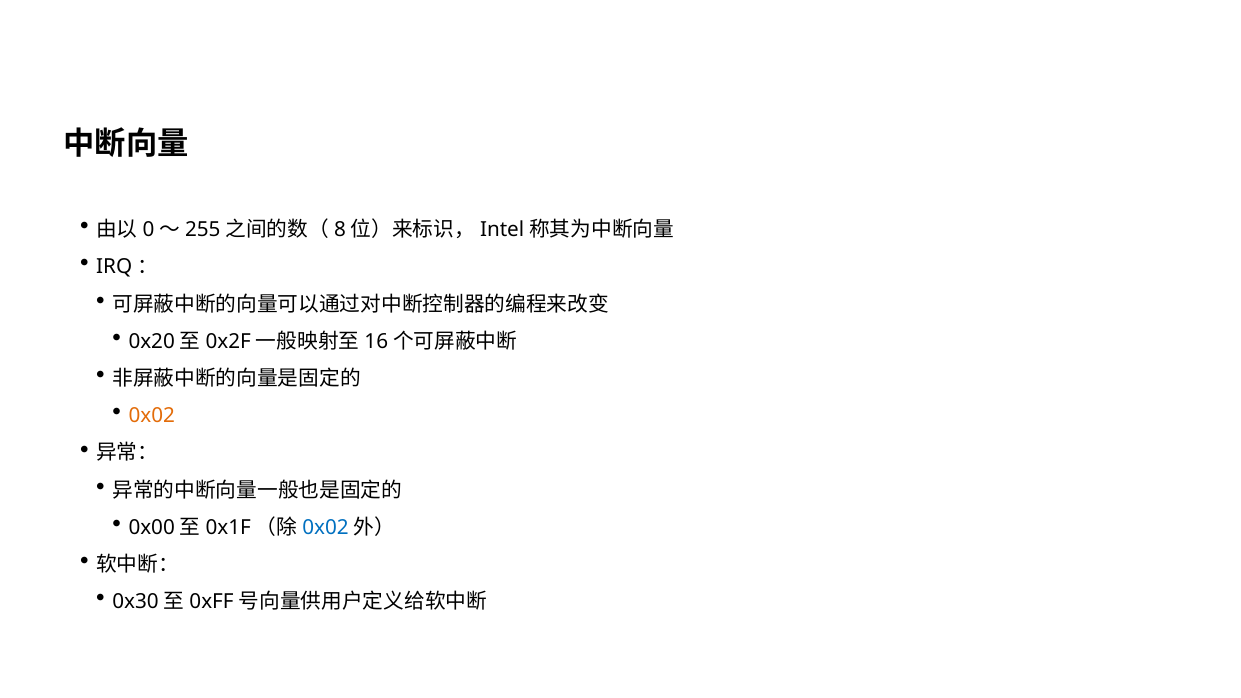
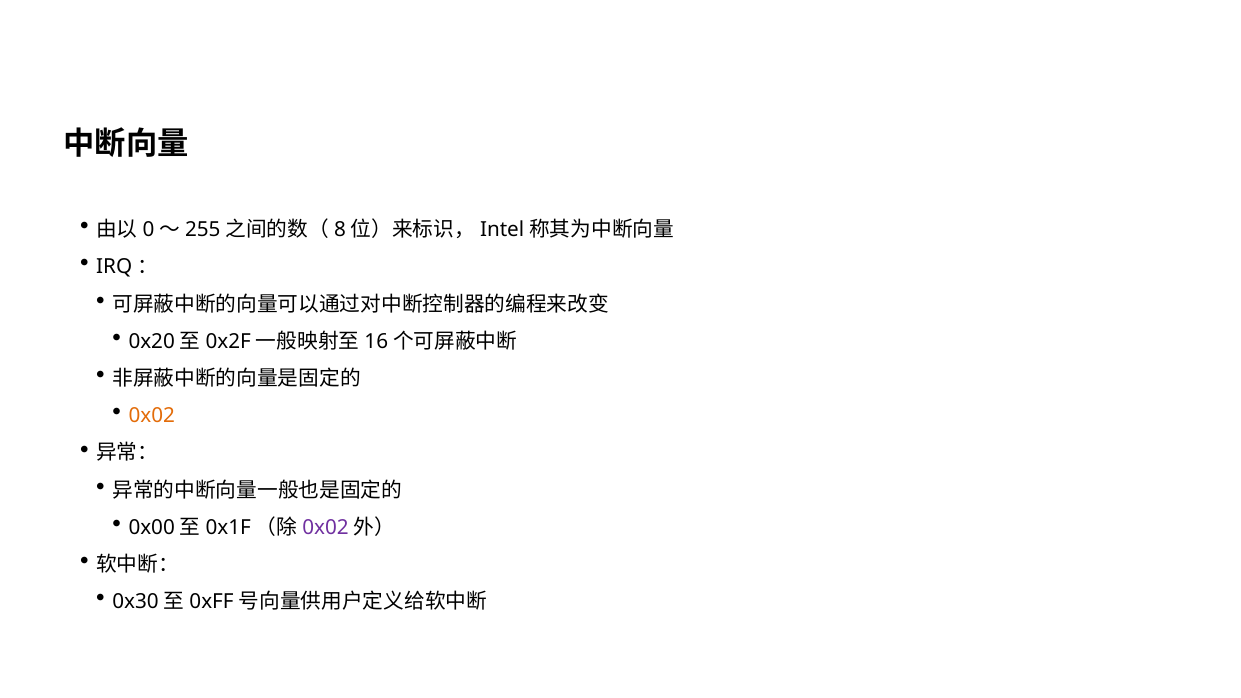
0x02 at (326, 528) colour: blue -> purple
